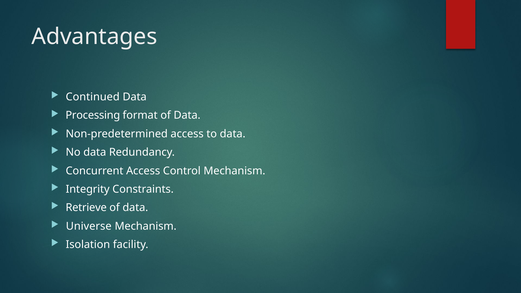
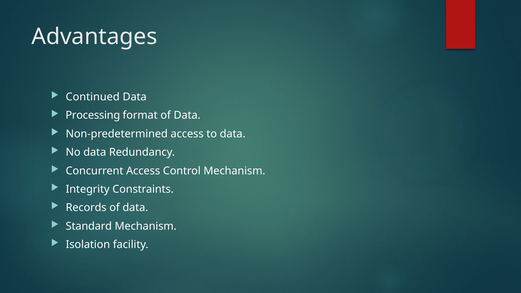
Retrieve: Retrieve -> Records
Universe: Universe -> Standard
